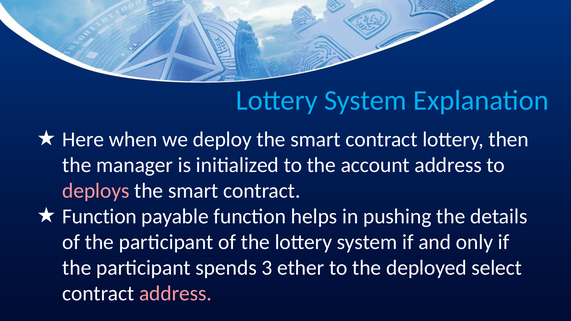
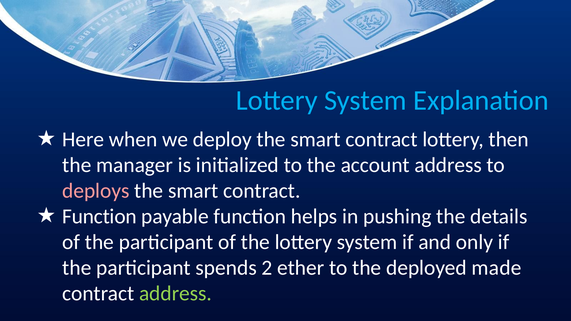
3: 3 -> 2
select: select -> made
address at (175, 294) colour: pink -> light green
